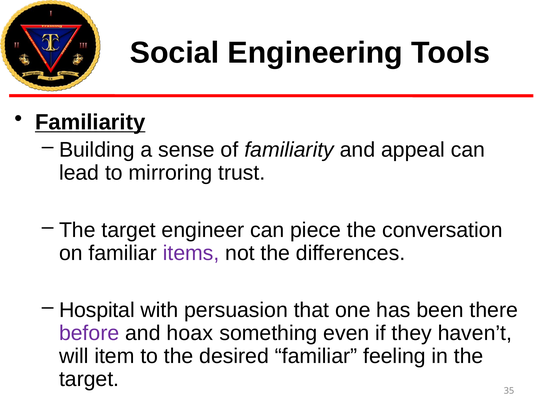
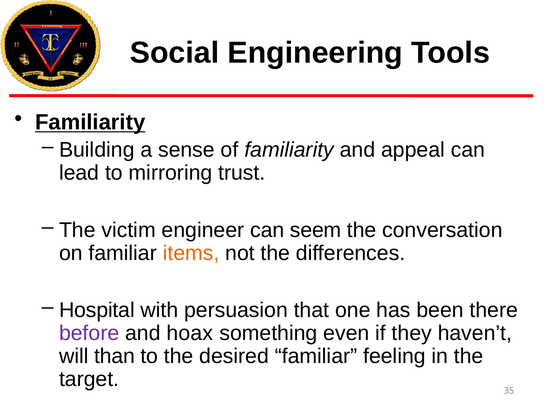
target at (129, 230): target -> victim
piece: piece -> seem
items colour: purple -> orange
item: item -> than
